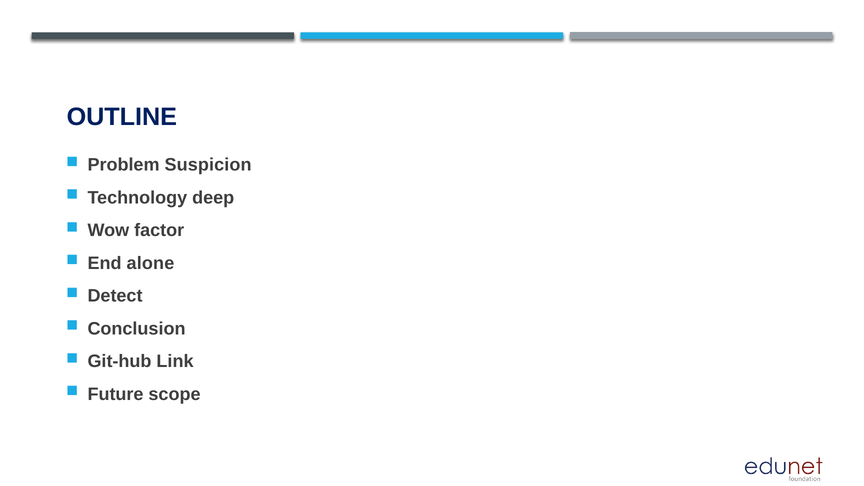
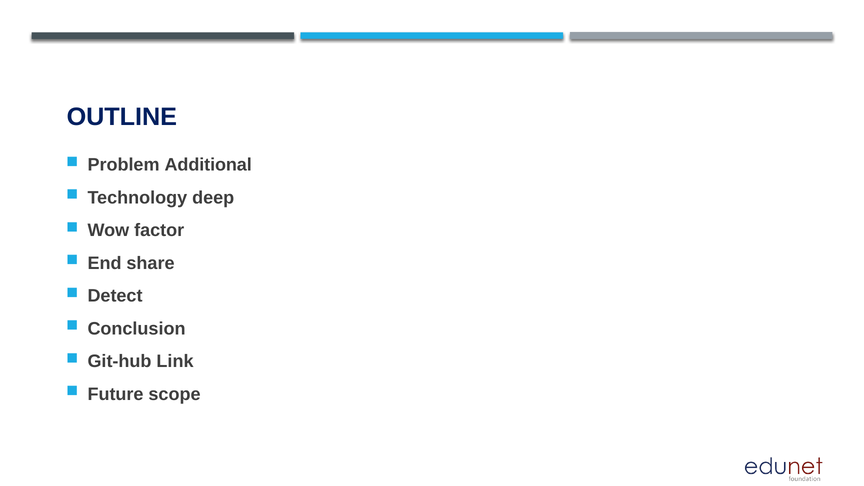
Suspicion: Suspicion -> Additional
alone: alone -> share
